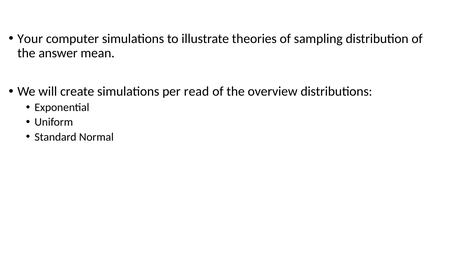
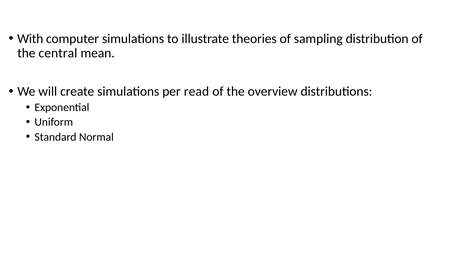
Your: Your -> With
answer: answer -> central
